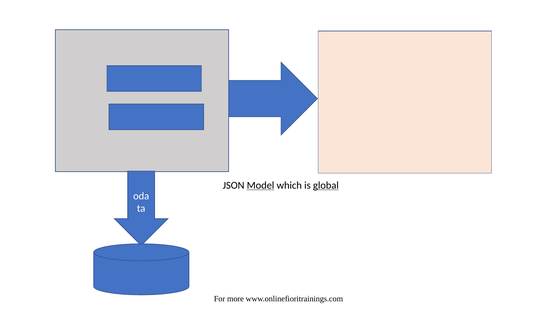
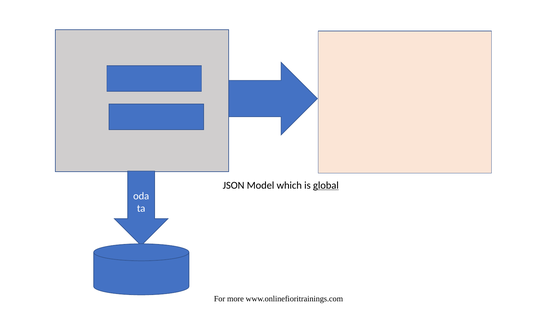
Model underline: present -> none
